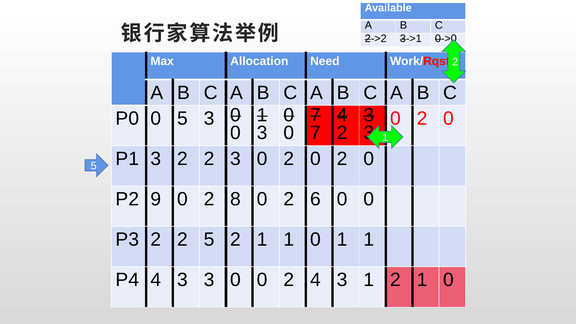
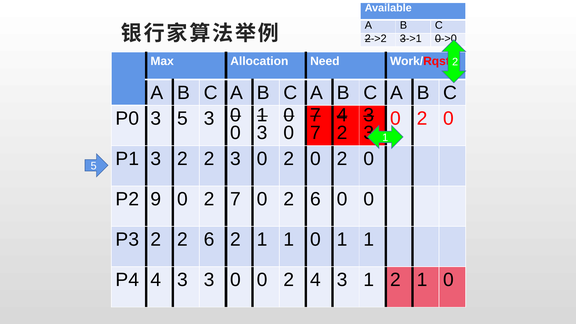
P0 0: 0 -> 3
2 8: 8 -> 7
2 2 5: 5 -> 6
